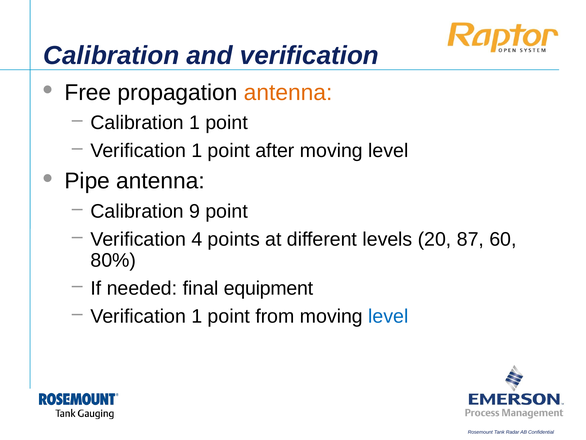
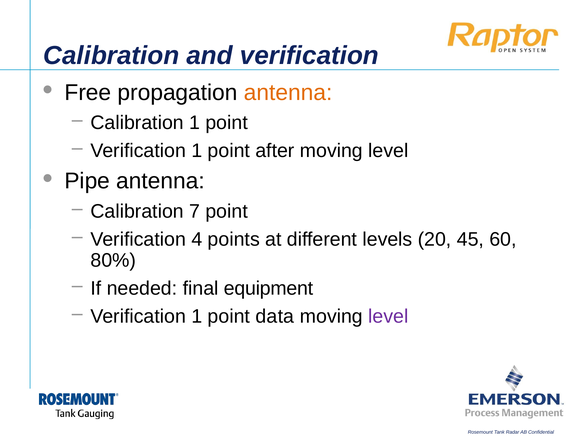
9: 9 -> 7
87: 87 -> 45
from: from -> data
level at (388, 316) colour: blue -> purple
